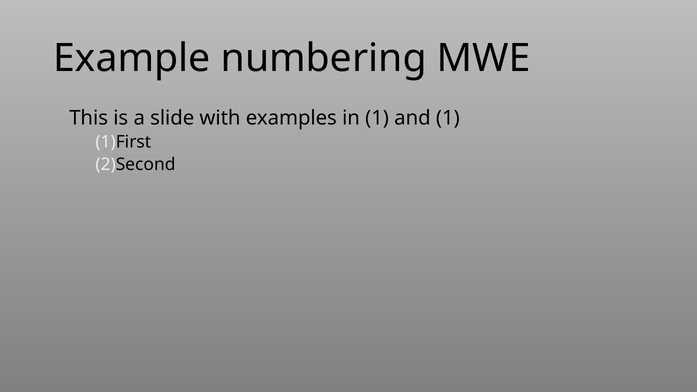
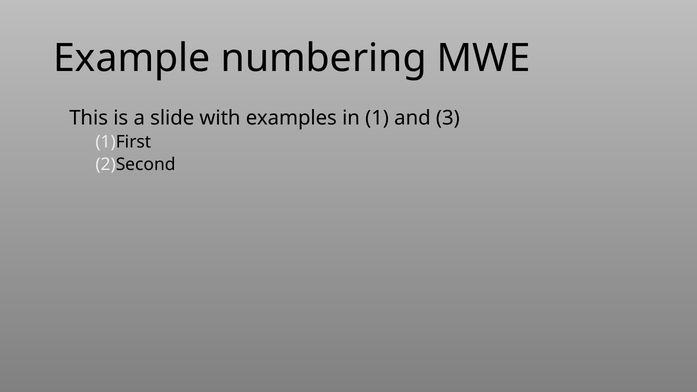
and 1: 1 -> 3
